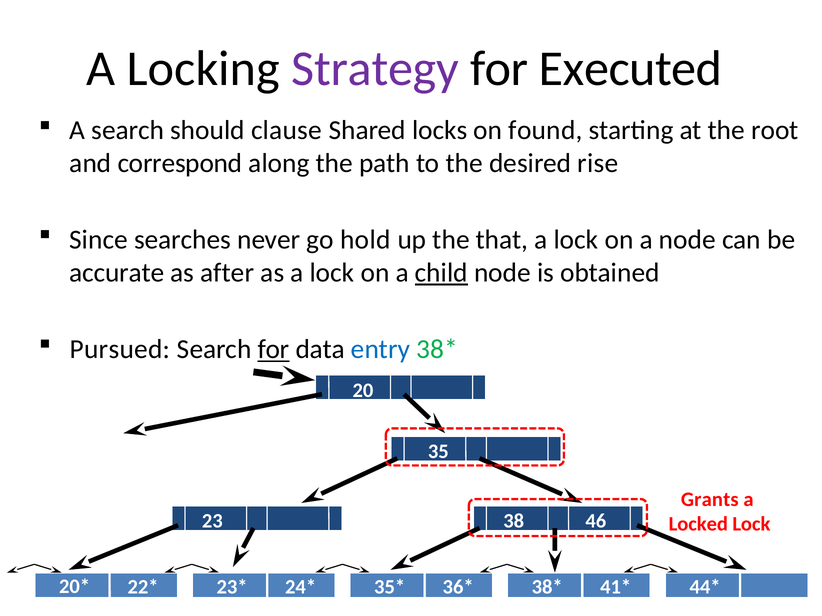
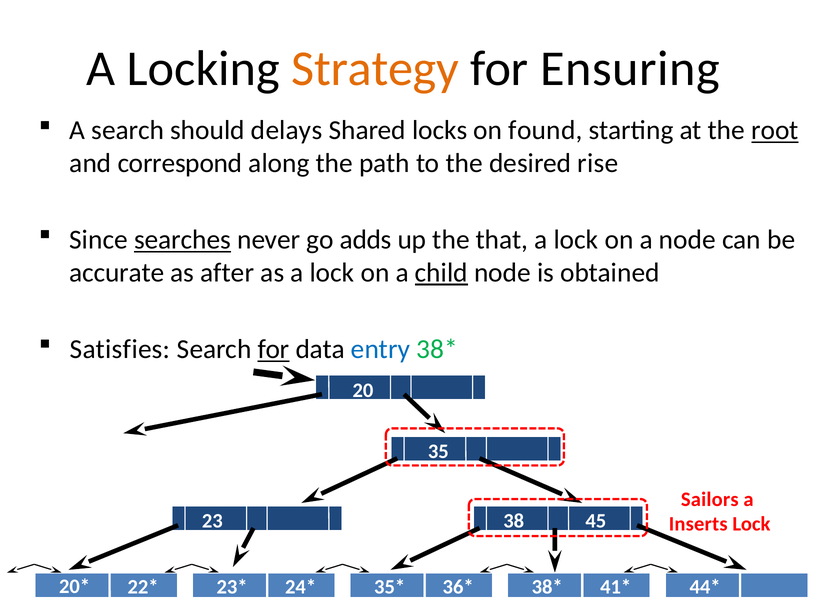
Strategy colour: purple -> orange
Executed: Executed -> Ensuring
clause: clause -> delays
root underline: none -> present
searches underline: none -> present
hold: hold -> adds
Pursued: Pursued -> Satisfies
Grants: Grants -> Sailors
46: 46 -> 45
Locked: Locked -> Inserts
